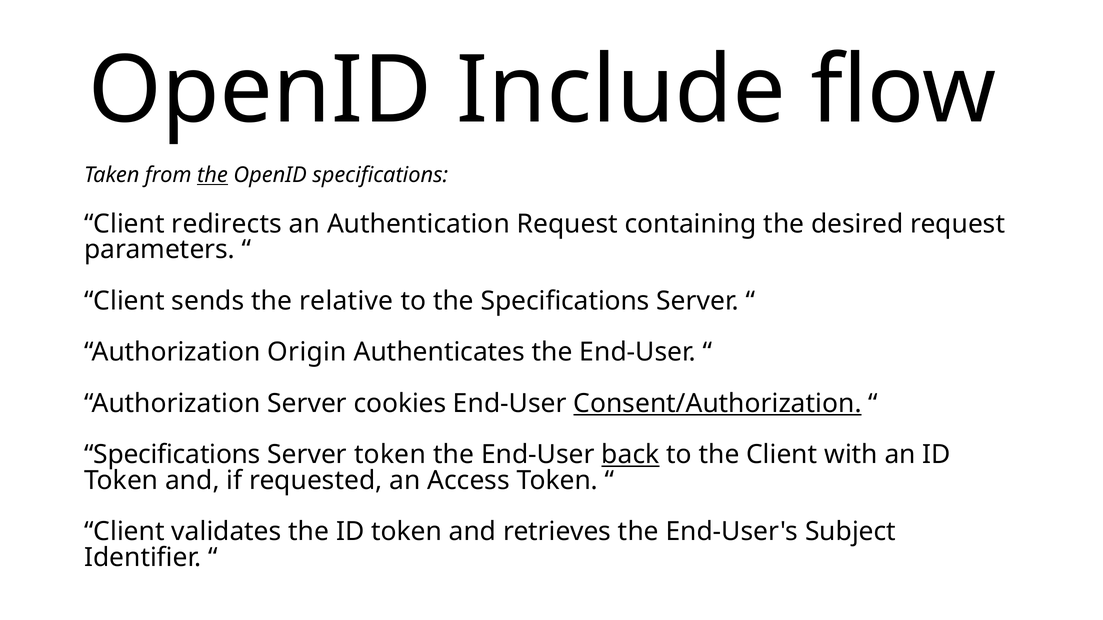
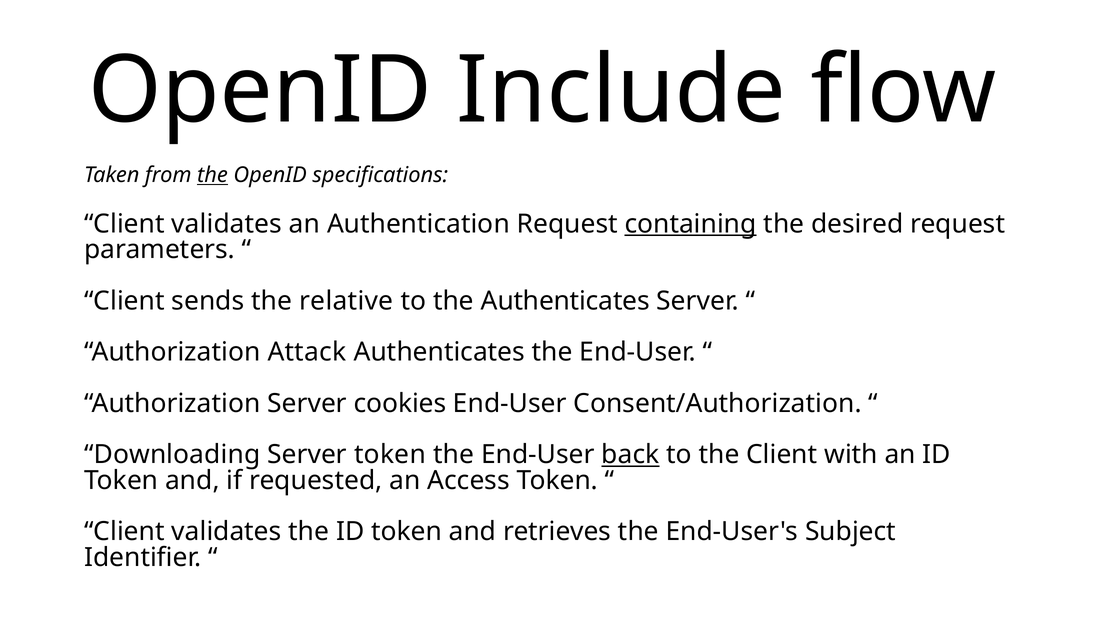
redirects at (227, 224): redirects -> validates
containing underline: none -> present
the Specifications: Specifications -> Authenticates
Origin: Origin -> Attack
Consent/Authorization underline: present -> none
Specifications at (172, 455): Specifications -> Downloading
